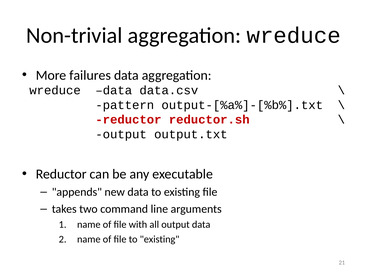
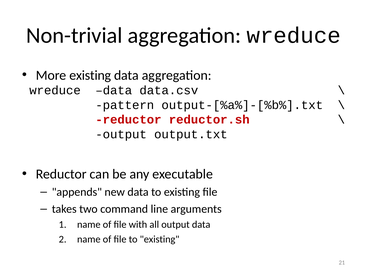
More failures: failures -> existing
